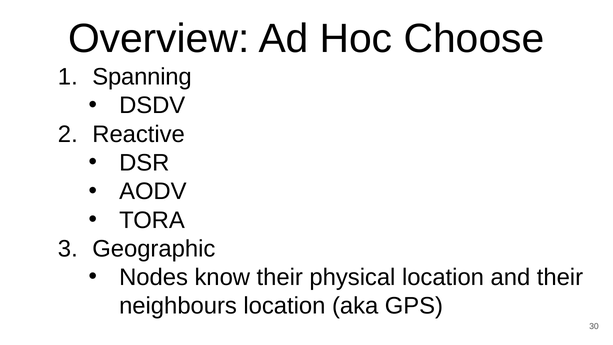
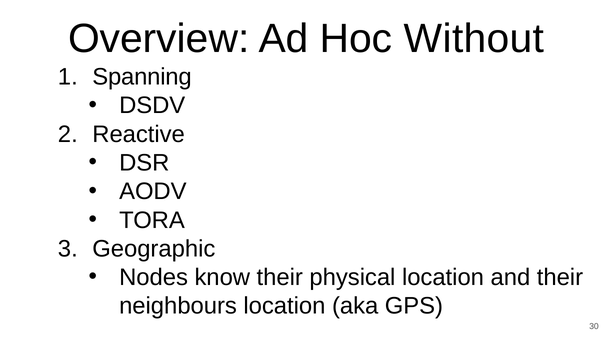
Choose: Choose -> Without
